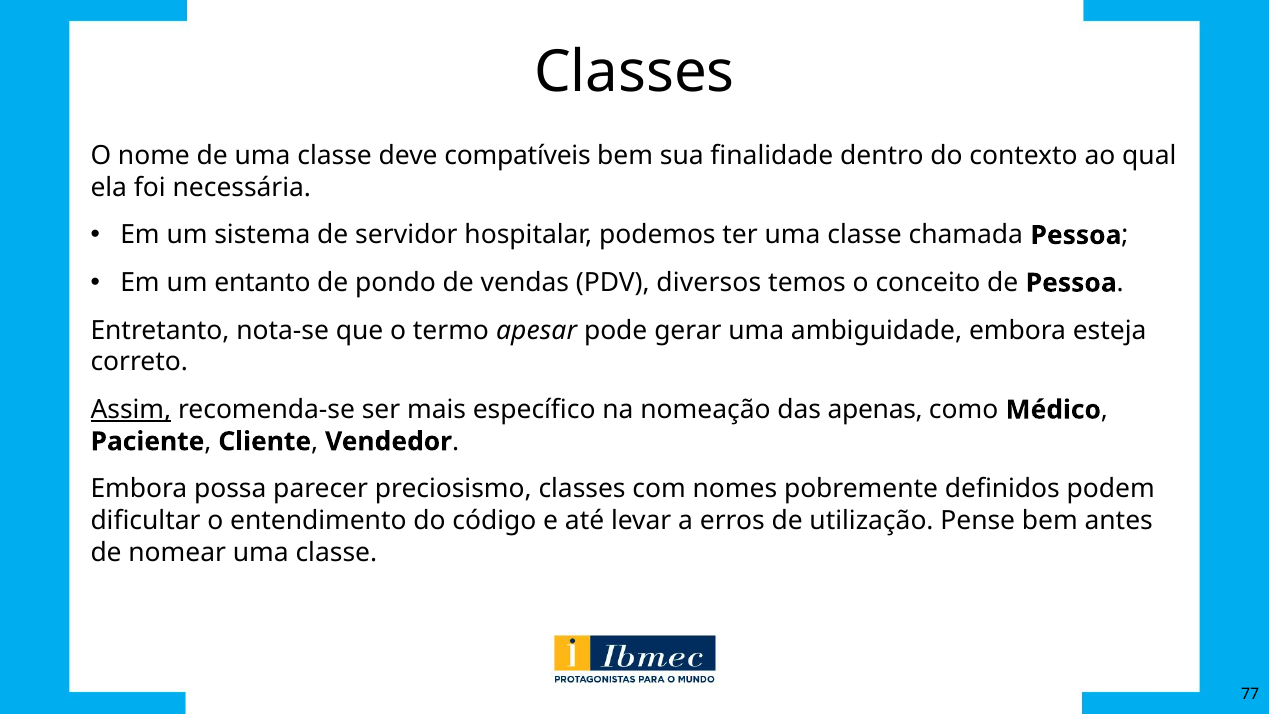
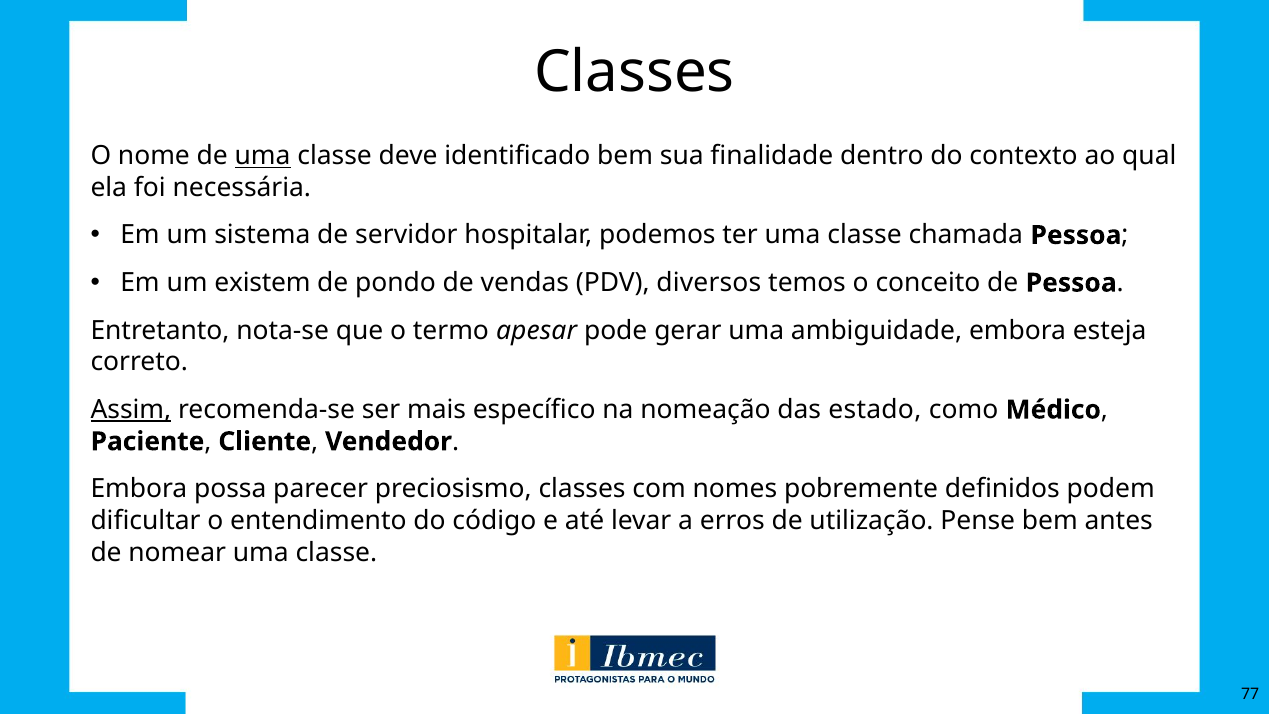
uma at (263, 156) underline: none -> present
compatíveis: compatíveis -> identificado
entanto: entanto -> existem
apenas: apenas -> estado
